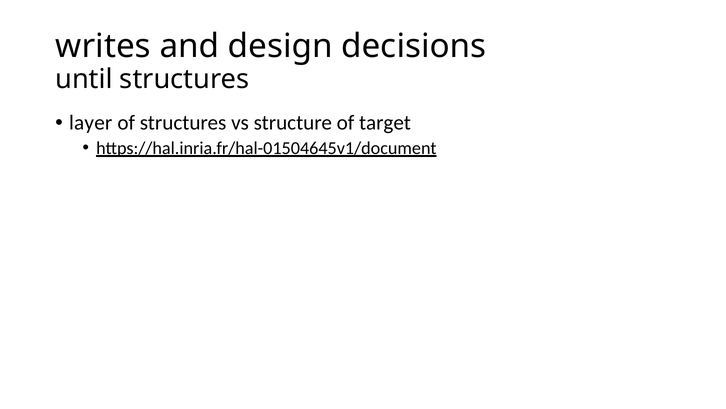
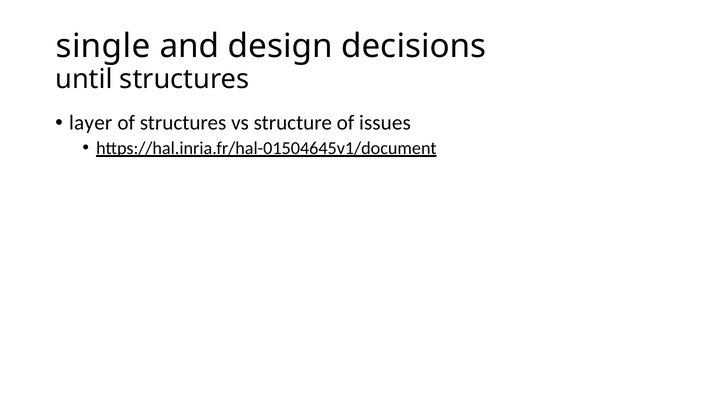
writes: writes -> single
target: target -> issues
